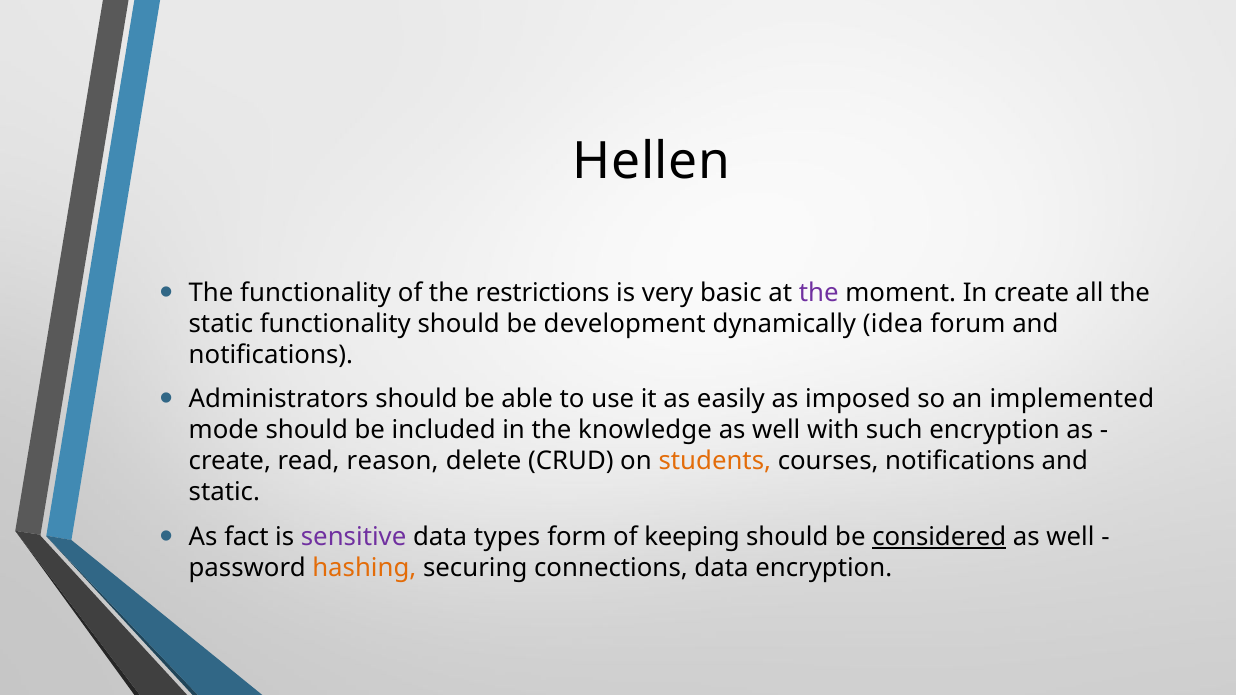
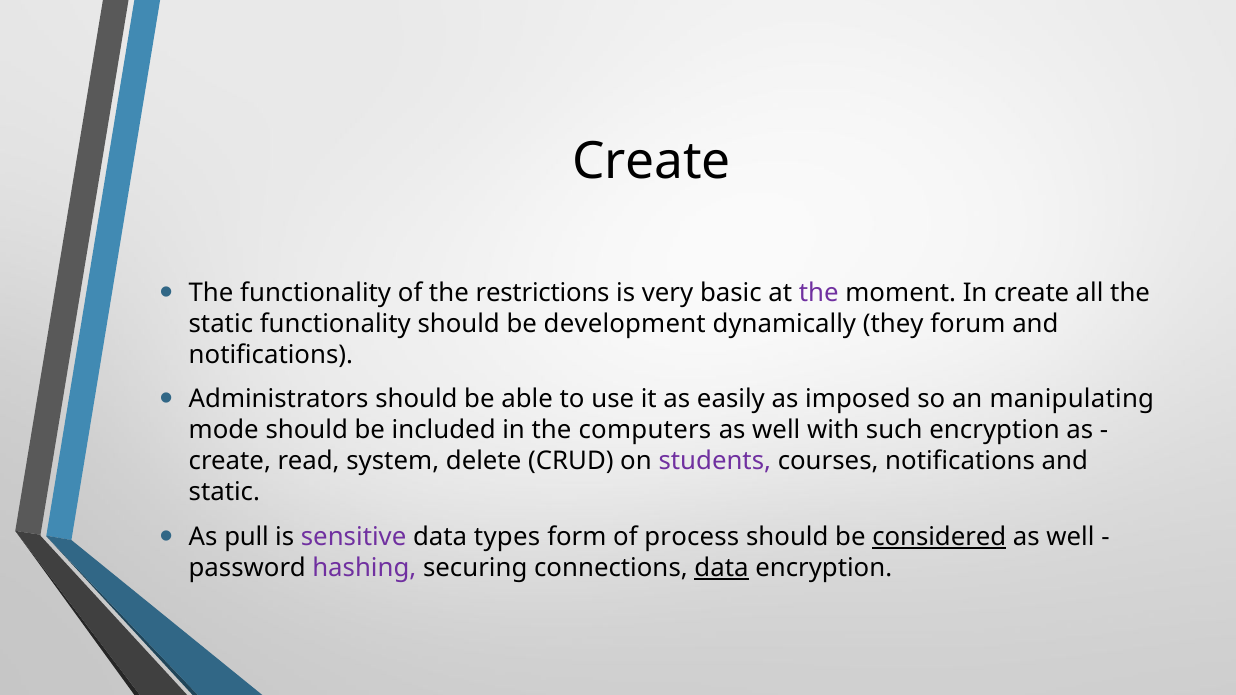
Hellen at (651, 162): Hellen -> Create
idea: idea -> they
implemented: implemented -> manipulating
knowledge: knowledge -> computers
reason: reason -> system
students colour: orange -> purple
fact: fact -> pull
keeping: keeping -> process
hashing colour: orange -> purple
data at (722, 568) underline: none -> present
